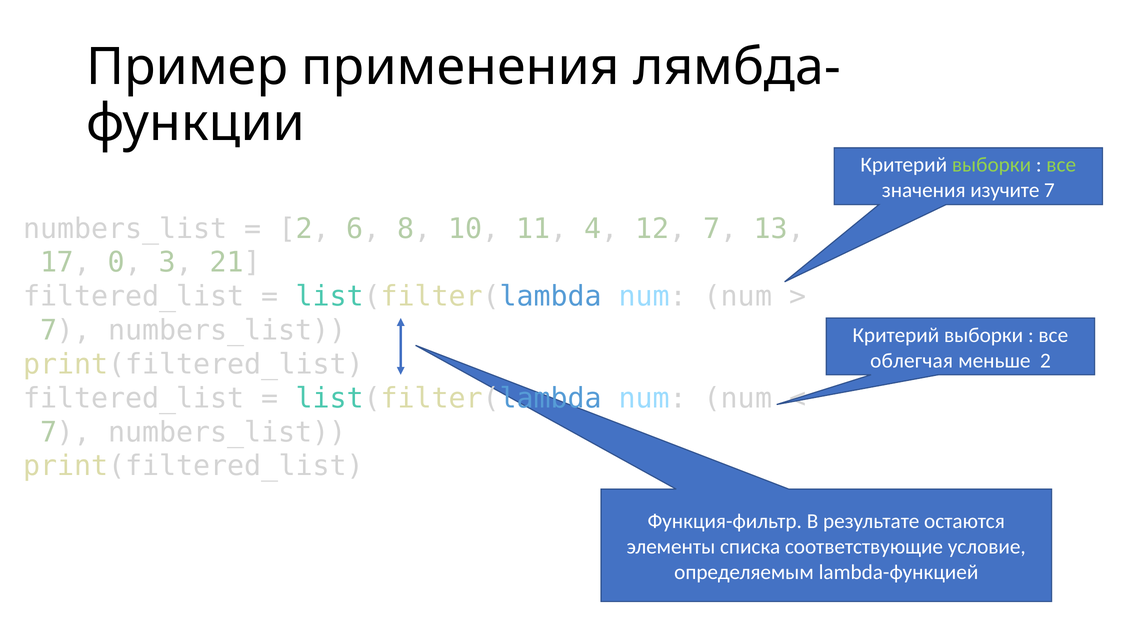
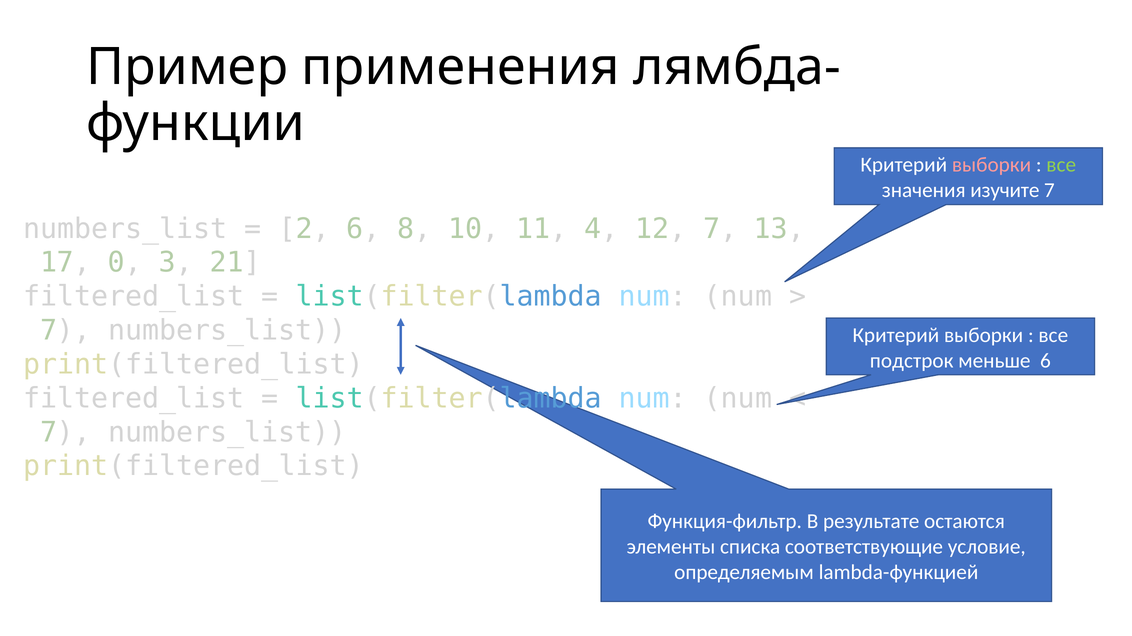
выборки at (992, 165) colour: light green -> pink
облегчая: облегчая -> подстрок
меньше 2: 2 -> 6
